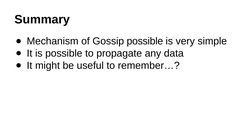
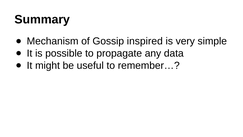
Gossip possible: possible -> inspired
